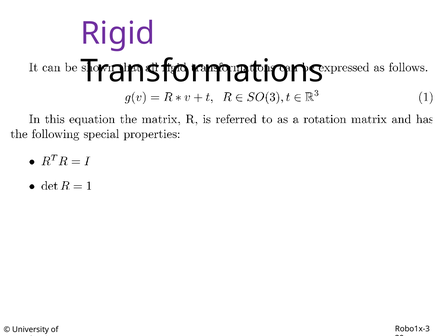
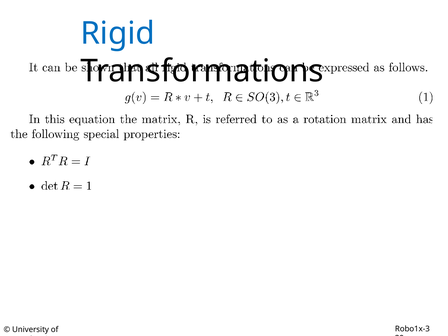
Rigid colour: purple -> blue
